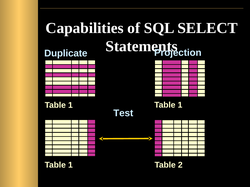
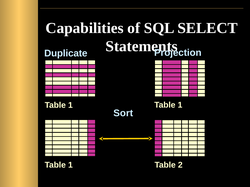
Test: Test -> Sort
